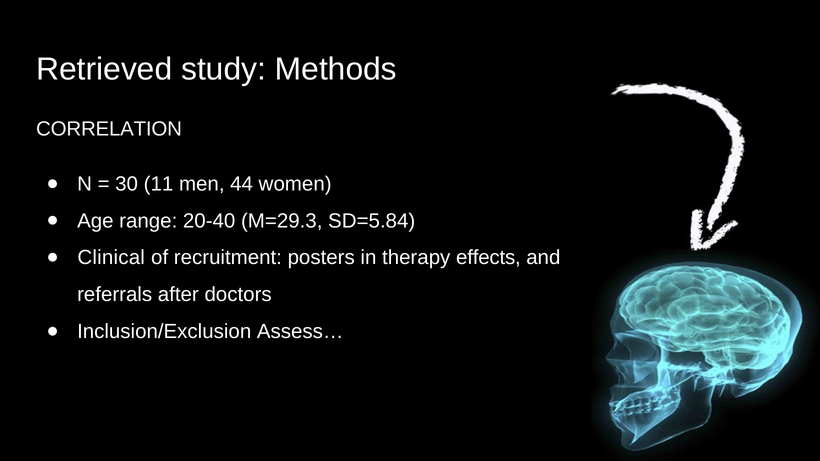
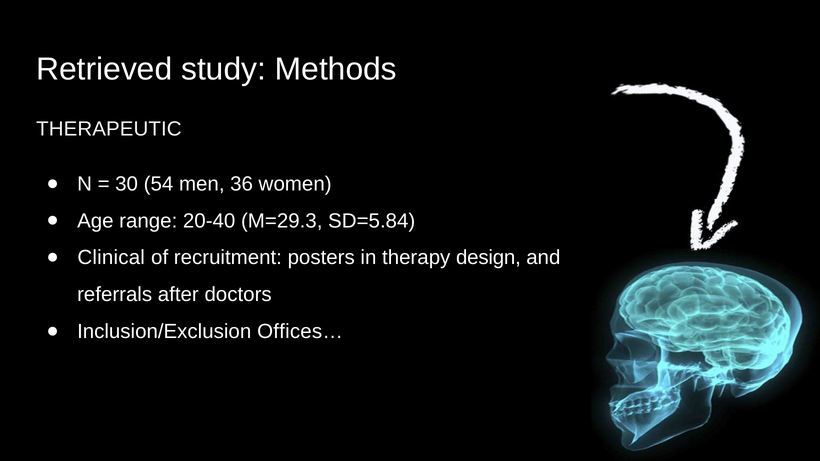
CORRELATION: CORRELATION -> THERAPEUTIC
11: 11 -> 54
44: 44 -> 36
effects: effects -> design
Assess…: Assess… -> Offices…
